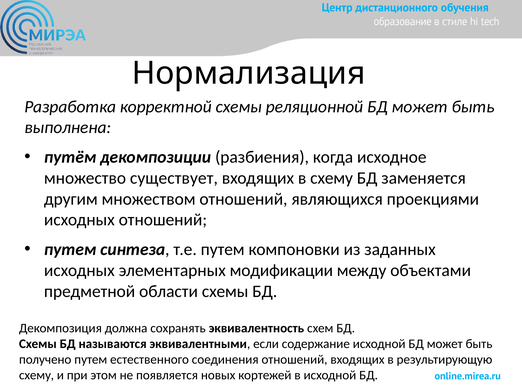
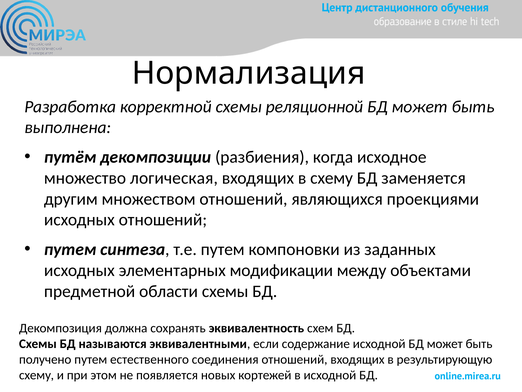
существует: существует -> логическая
